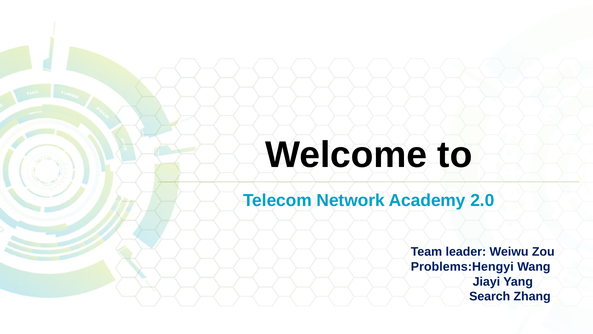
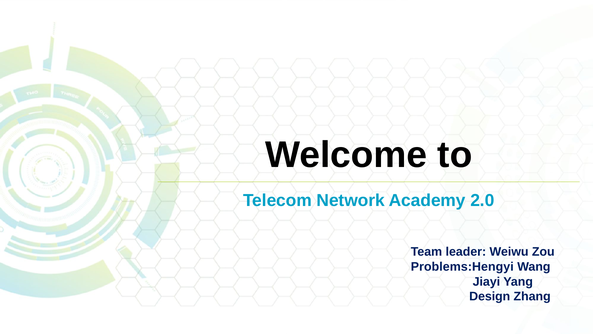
Search: Search -> Design
